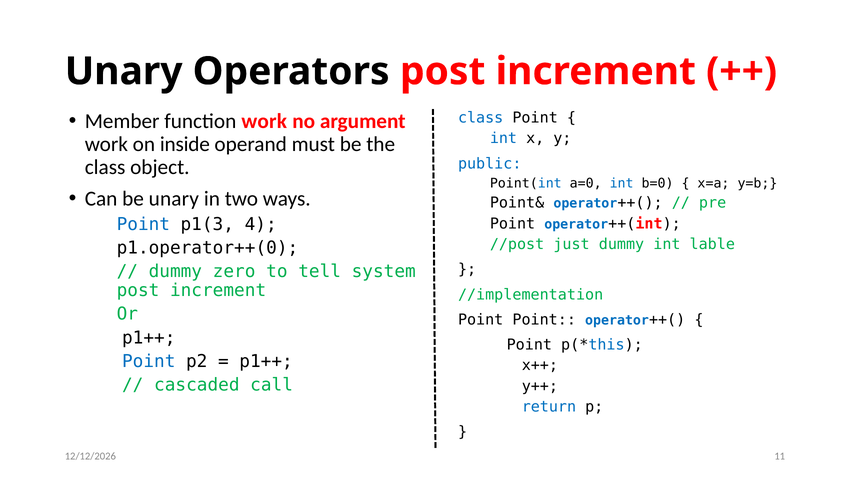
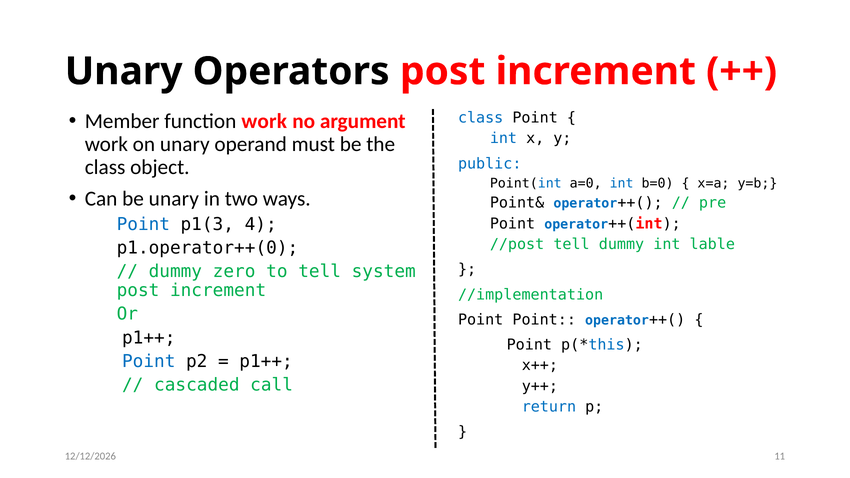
on inside: inside -> unary
//post just: just -> tell
